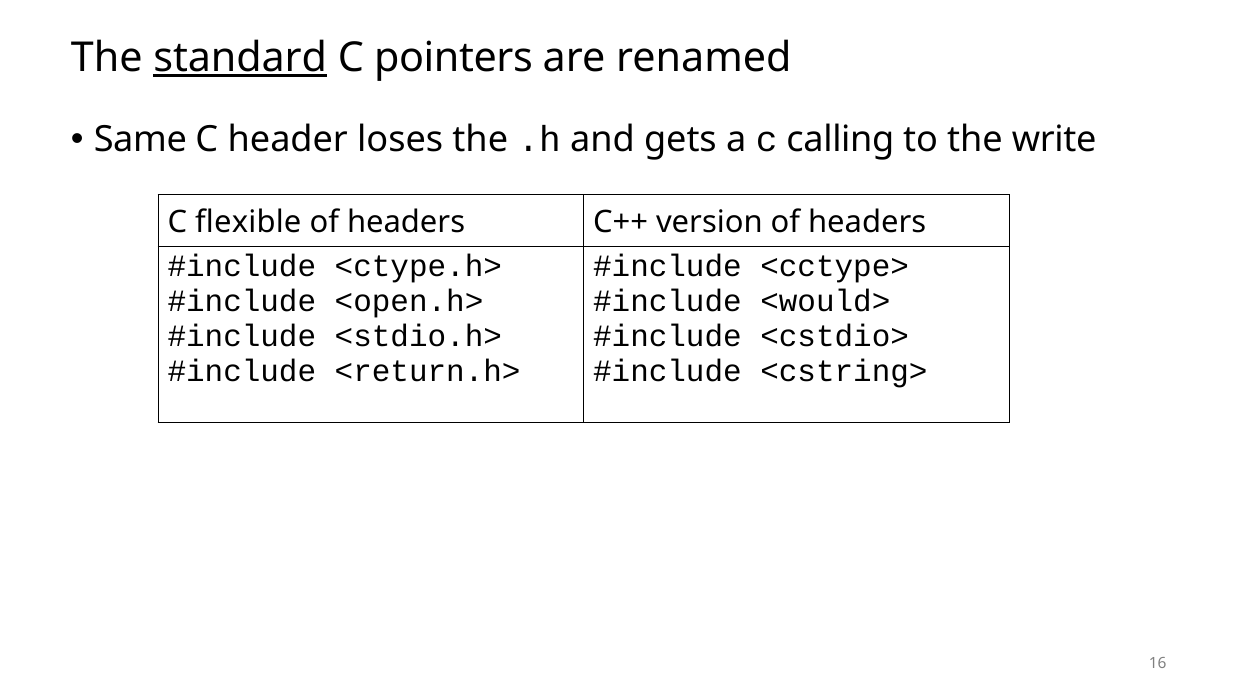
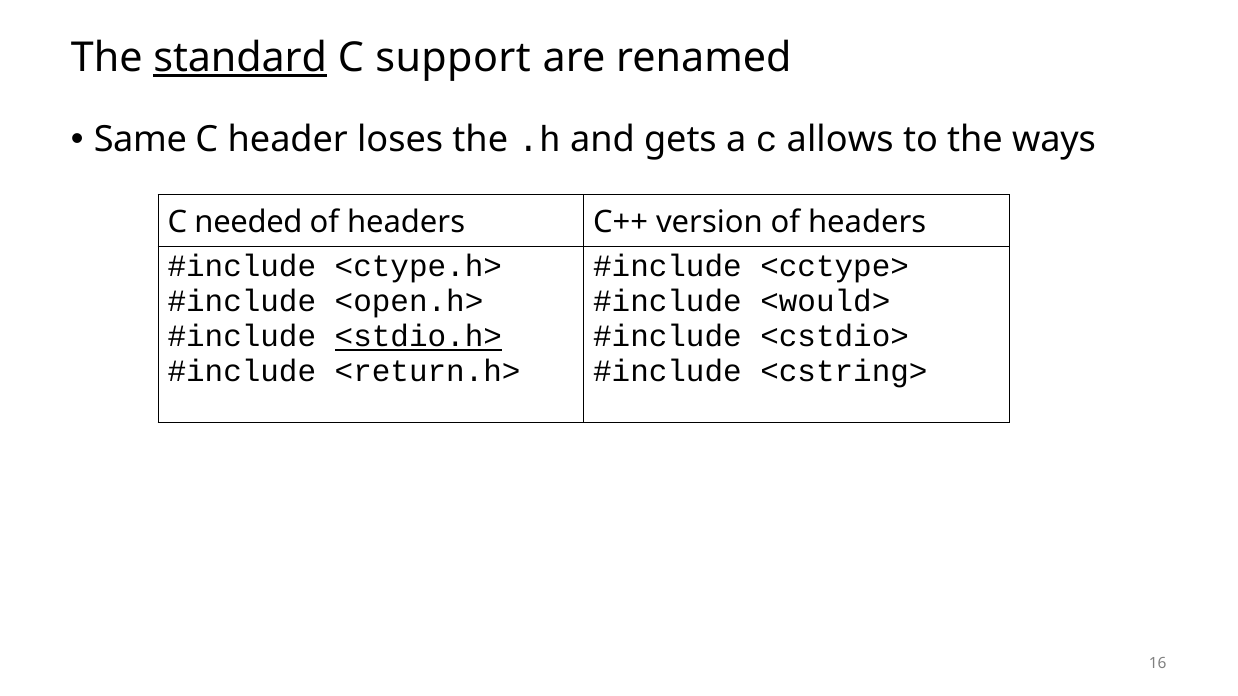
pointers: pointers -> support
calling: calling -> allows
write: write -> ways
flexible: flexible -> needed
<stdio.h> underline: none -> present
